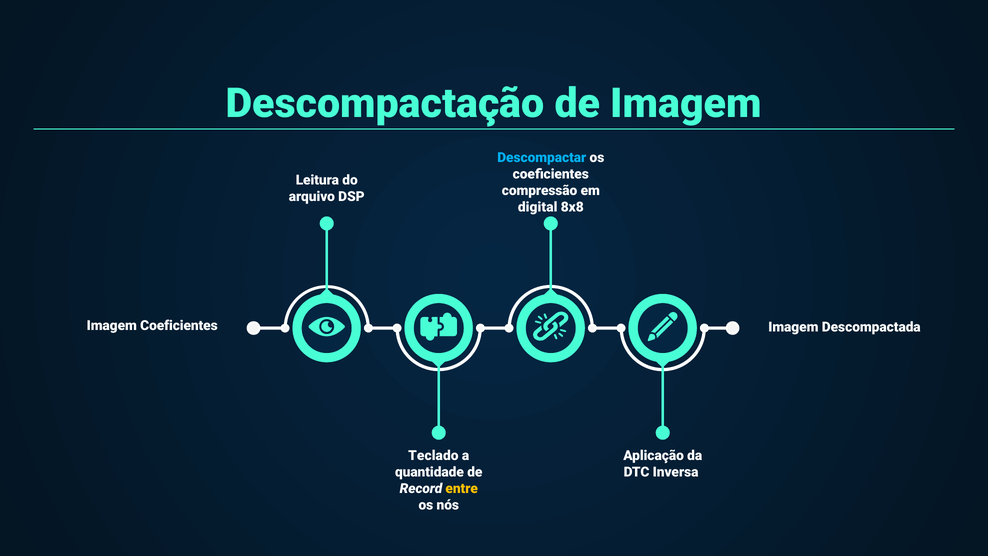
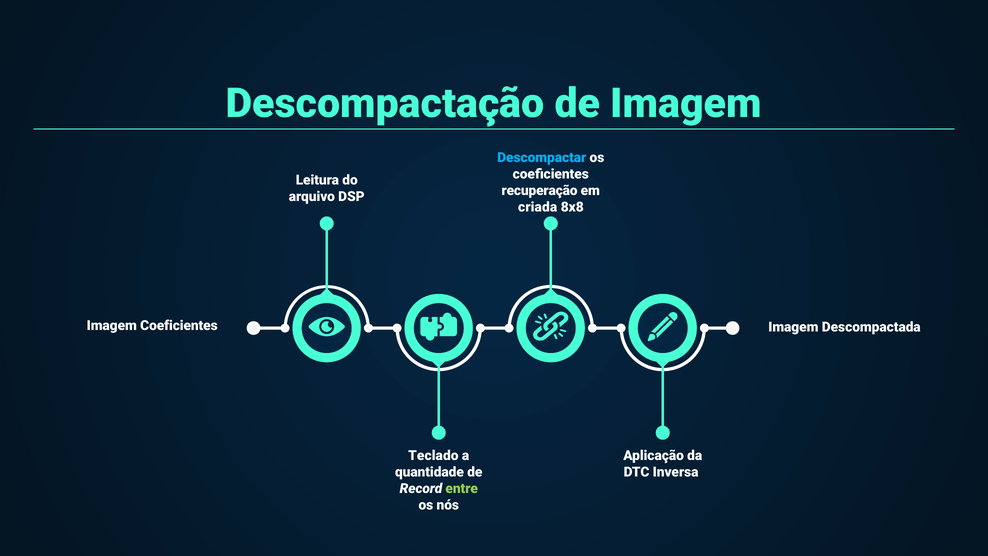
compressão: compressão -> recuperação
digital: digital -> criada
entre colour: yellow -> light green
